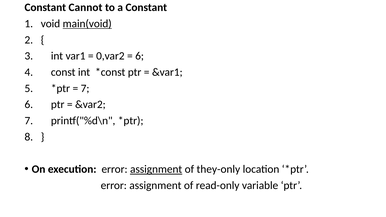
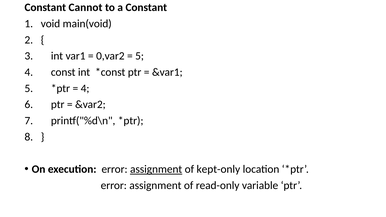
main(void underline: present -> none
6 at (140, 56): 6 -> 5
7 at (85, 88): 7 -> 4
they-only: they-only -> kept-only
